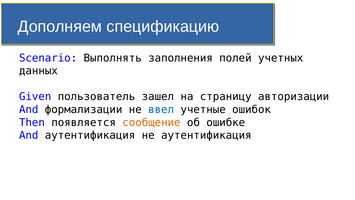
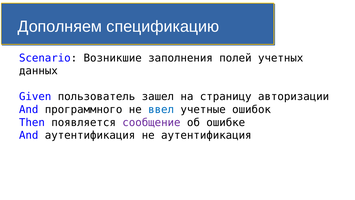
Выполнять: Выполнять -> Возникшие
формализации: формализации -> программного
сообщение colour: orange -> purple
